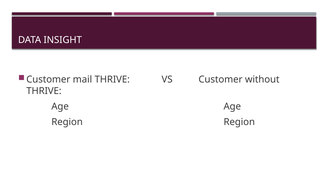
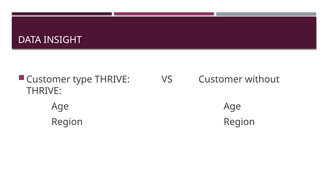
mail: mail -> type
